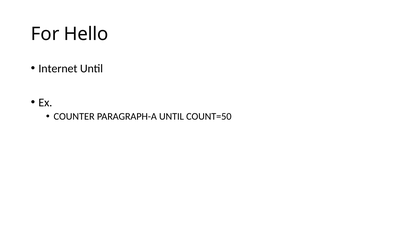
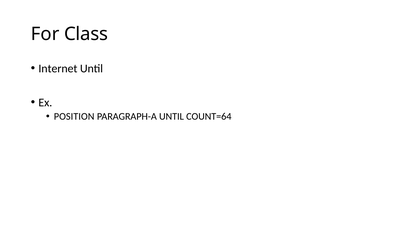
Hello: Hello -> Class
COUNTER: COUNTER -> POSITION
COUNT=50: COUNT=50 -> COUNT=64
